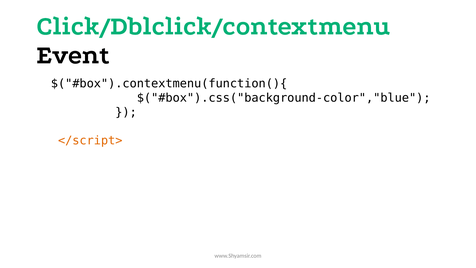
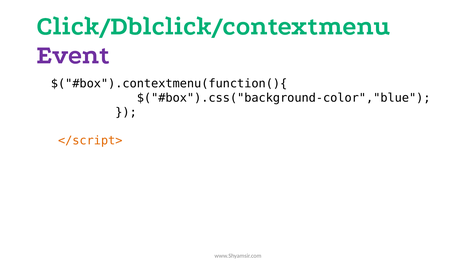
Event colour: black -> purple
